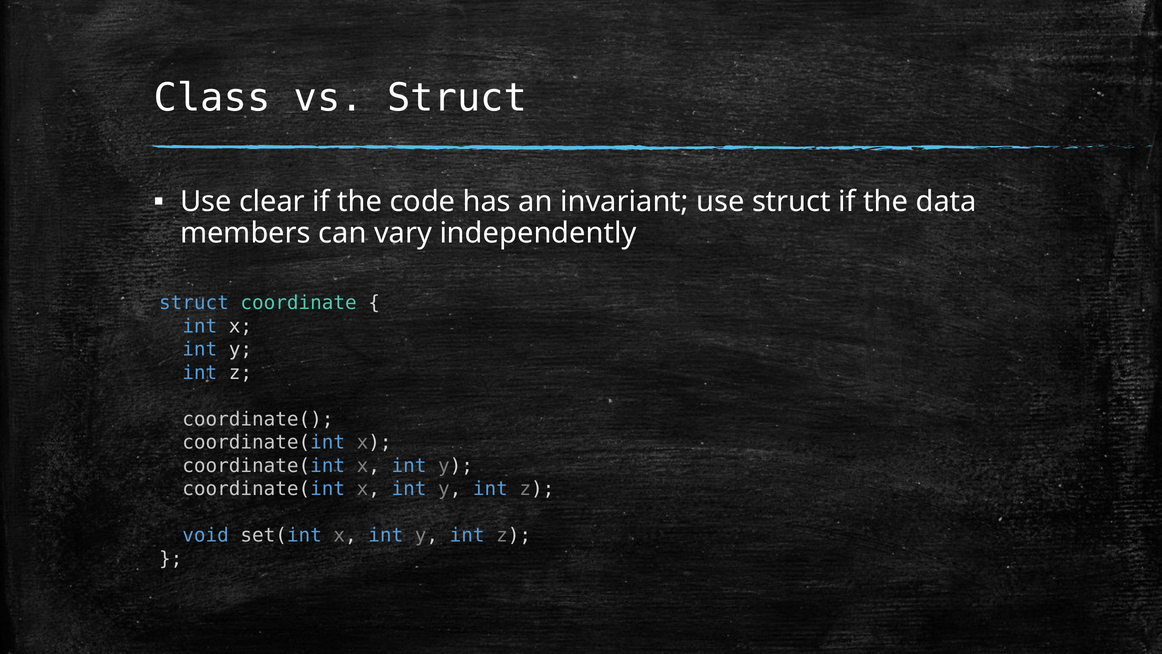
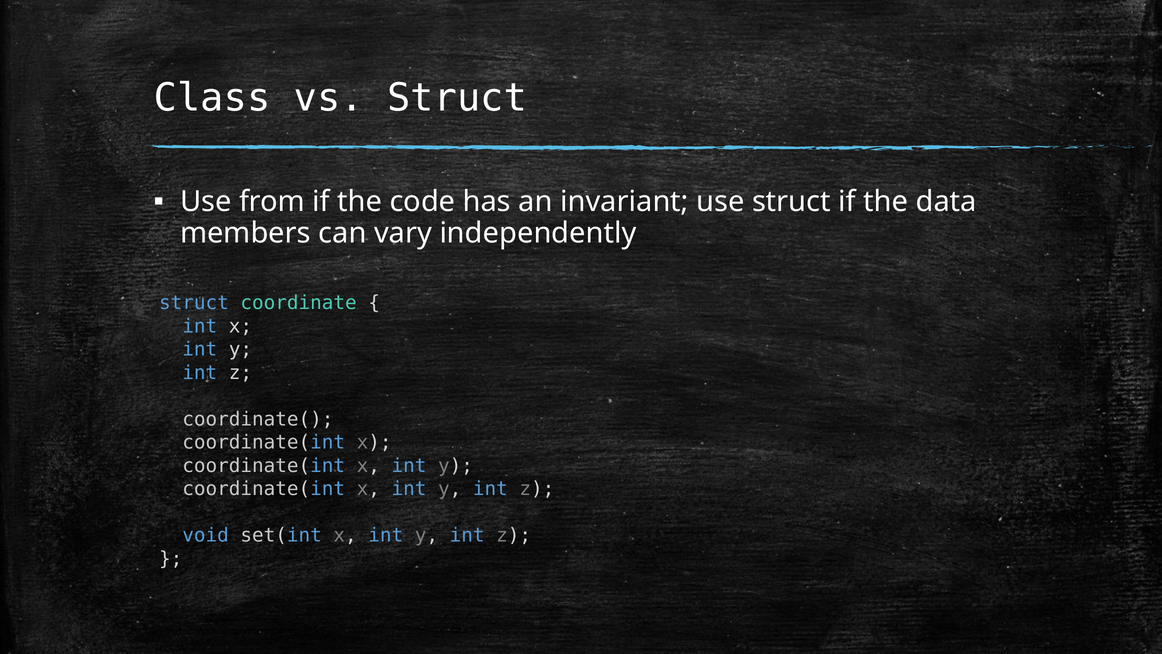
clear: clear -> from
